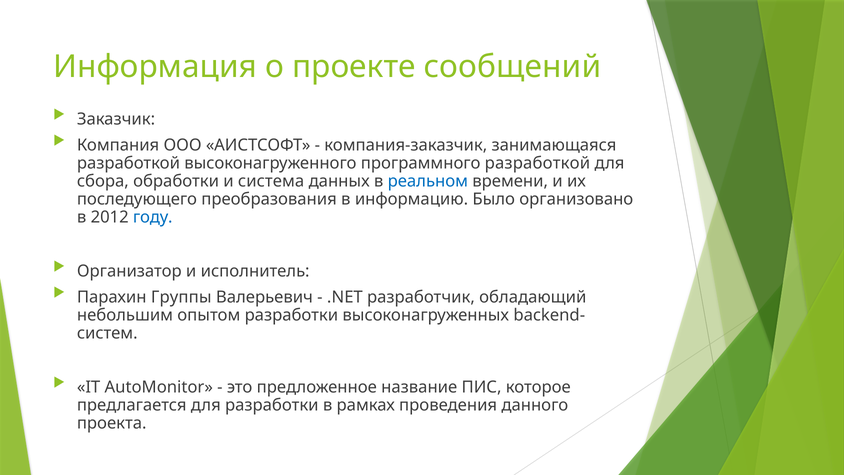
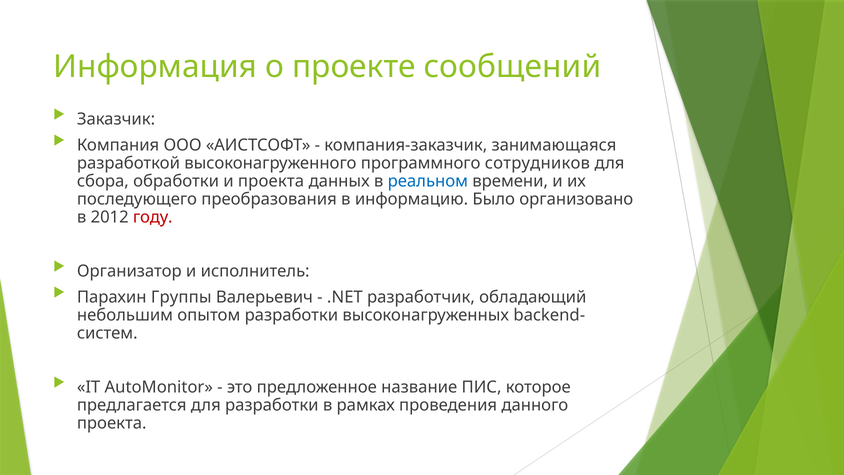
программного разработкой: разработкой -> сотрудников
и система: система -> проекта
году colour: blue -> red
